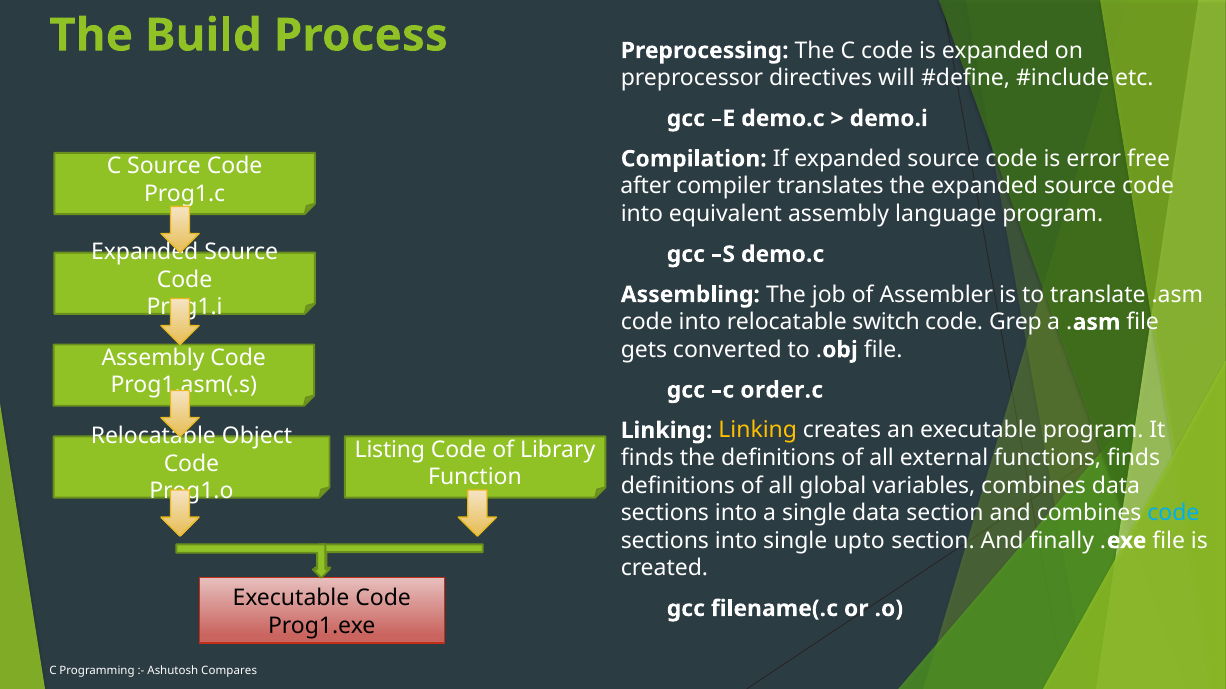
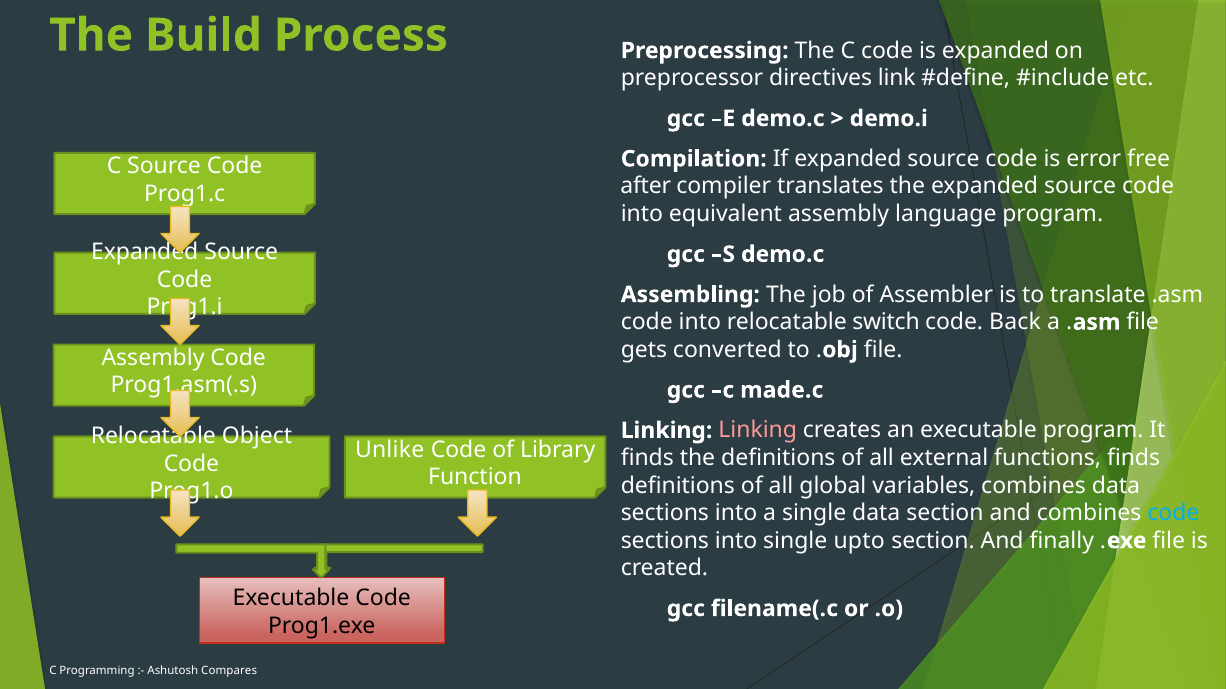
will: will -> link
Grep: Grep -> Back
order.c: order.c -> made.c
Linking at (758, 431) colour: yellow -> pink
Listing: Listing -> Unlike
